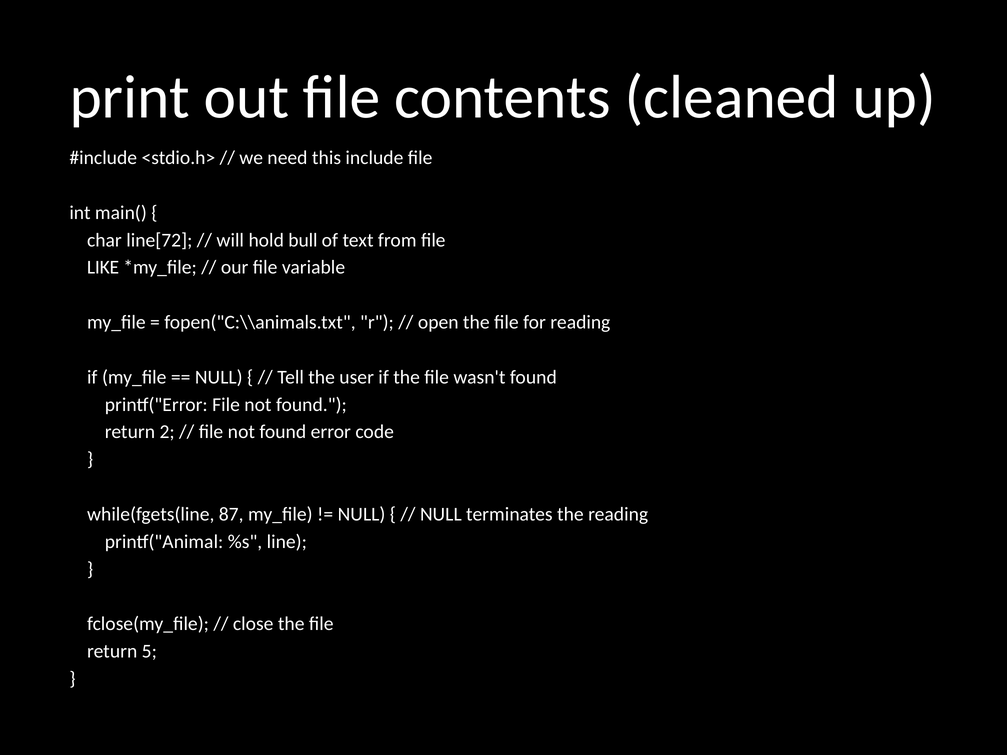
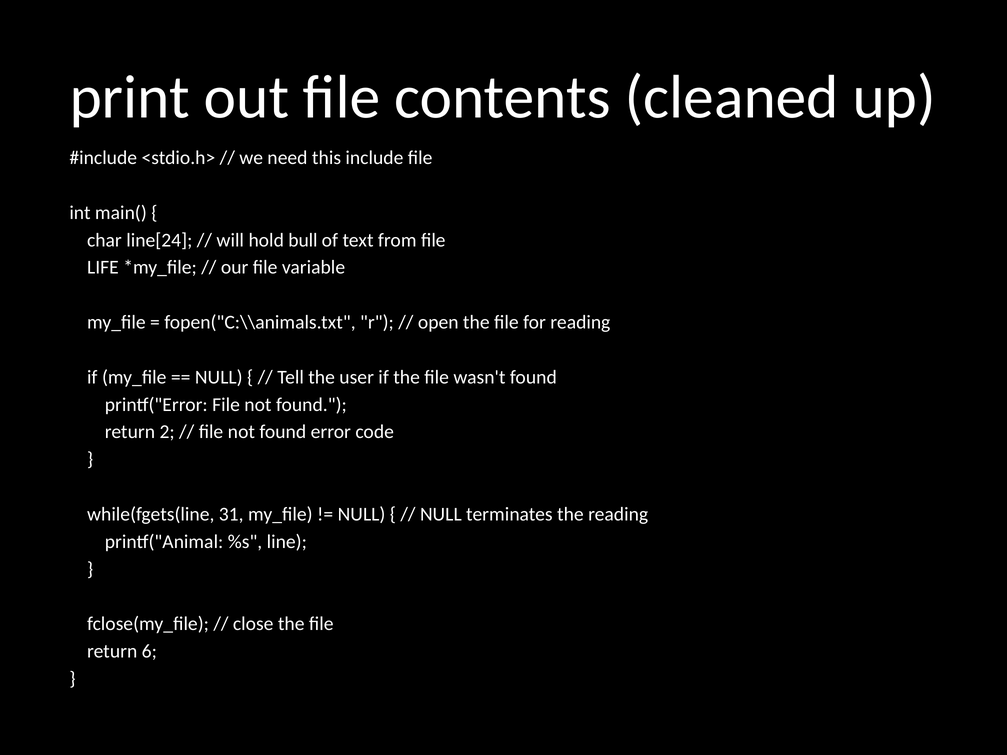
line[72: line[72 -> line[24
LIKE: LIKE -> LIFE
87: 87 -> 31
5: 5 -> 6
